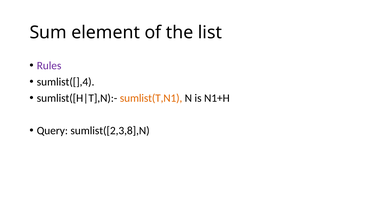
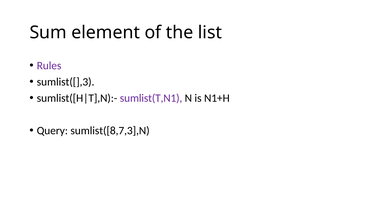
sumlist([],4: sumlist([],4 -> sumlist([],3
sumlist(T,N1 colour: orange -> purple
sumlist([2,3,8],N: sumlist([2,3,8],N -> sumlist([8,7,3],N
